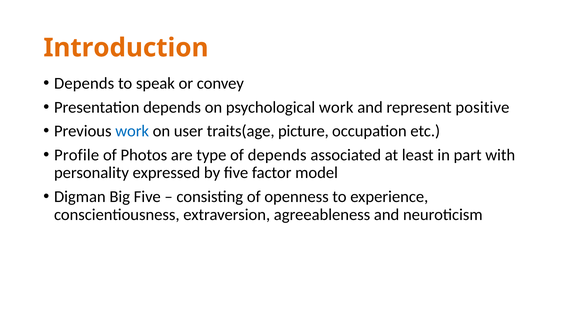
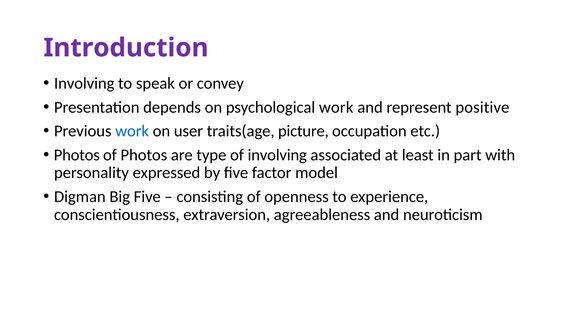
Introduction colour: orange -> purple
Depends at (84, 83): Depends -> Involving
Profile at (77, 155): Profile -> Photos
of depends: depends -> involving
